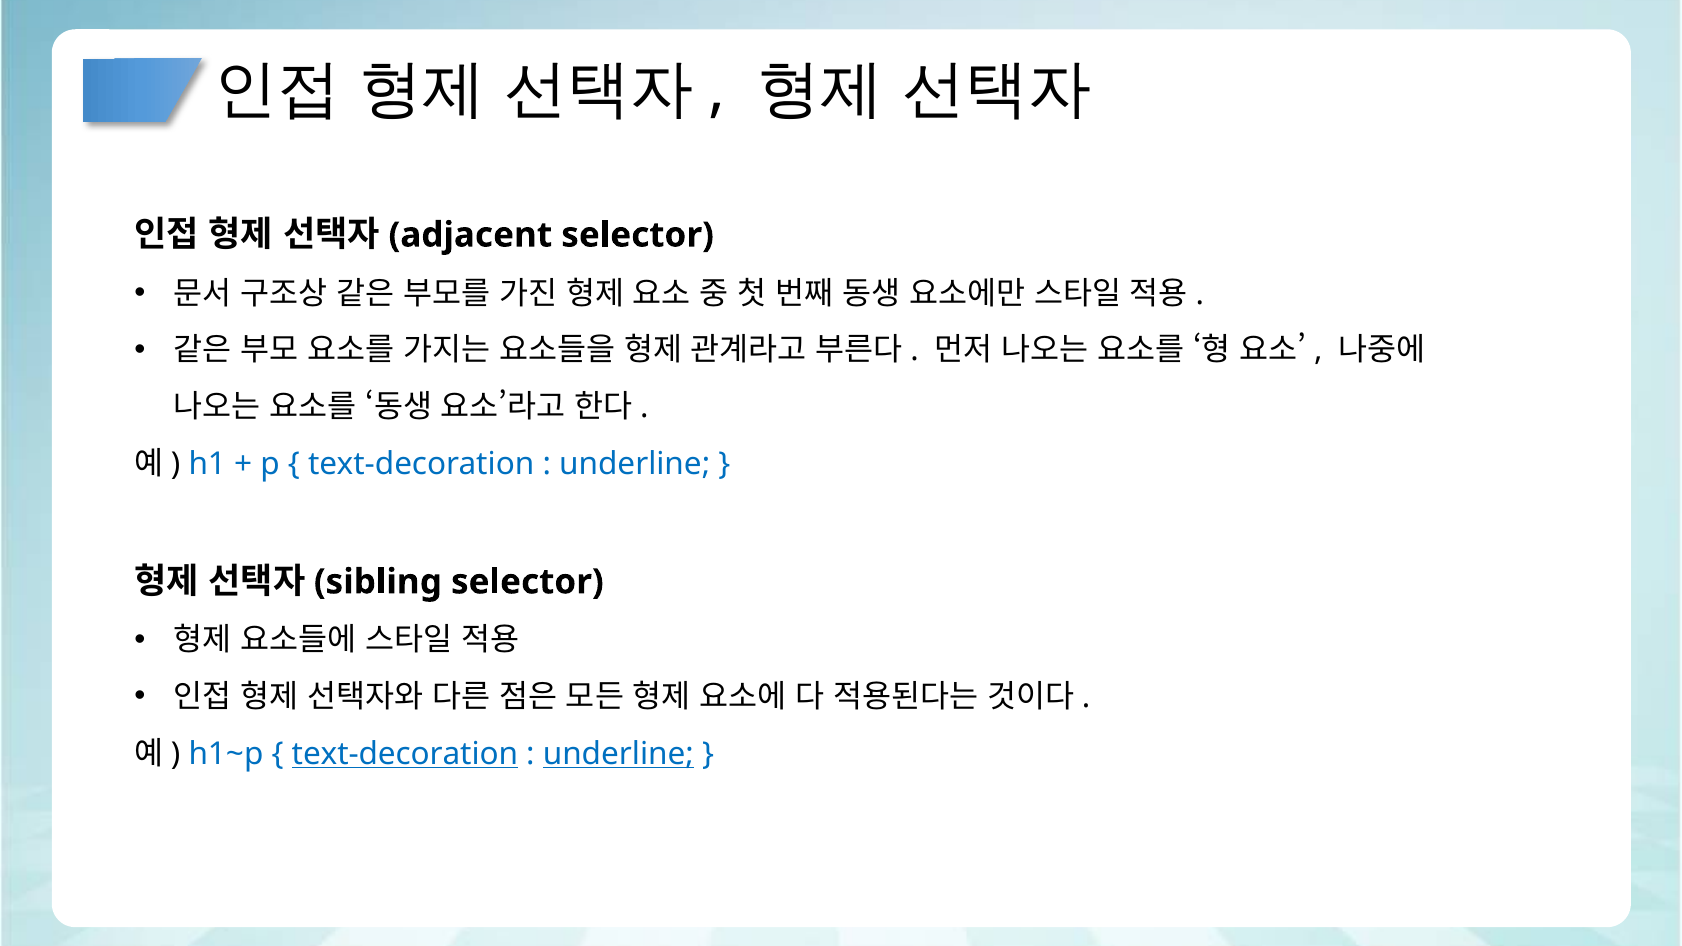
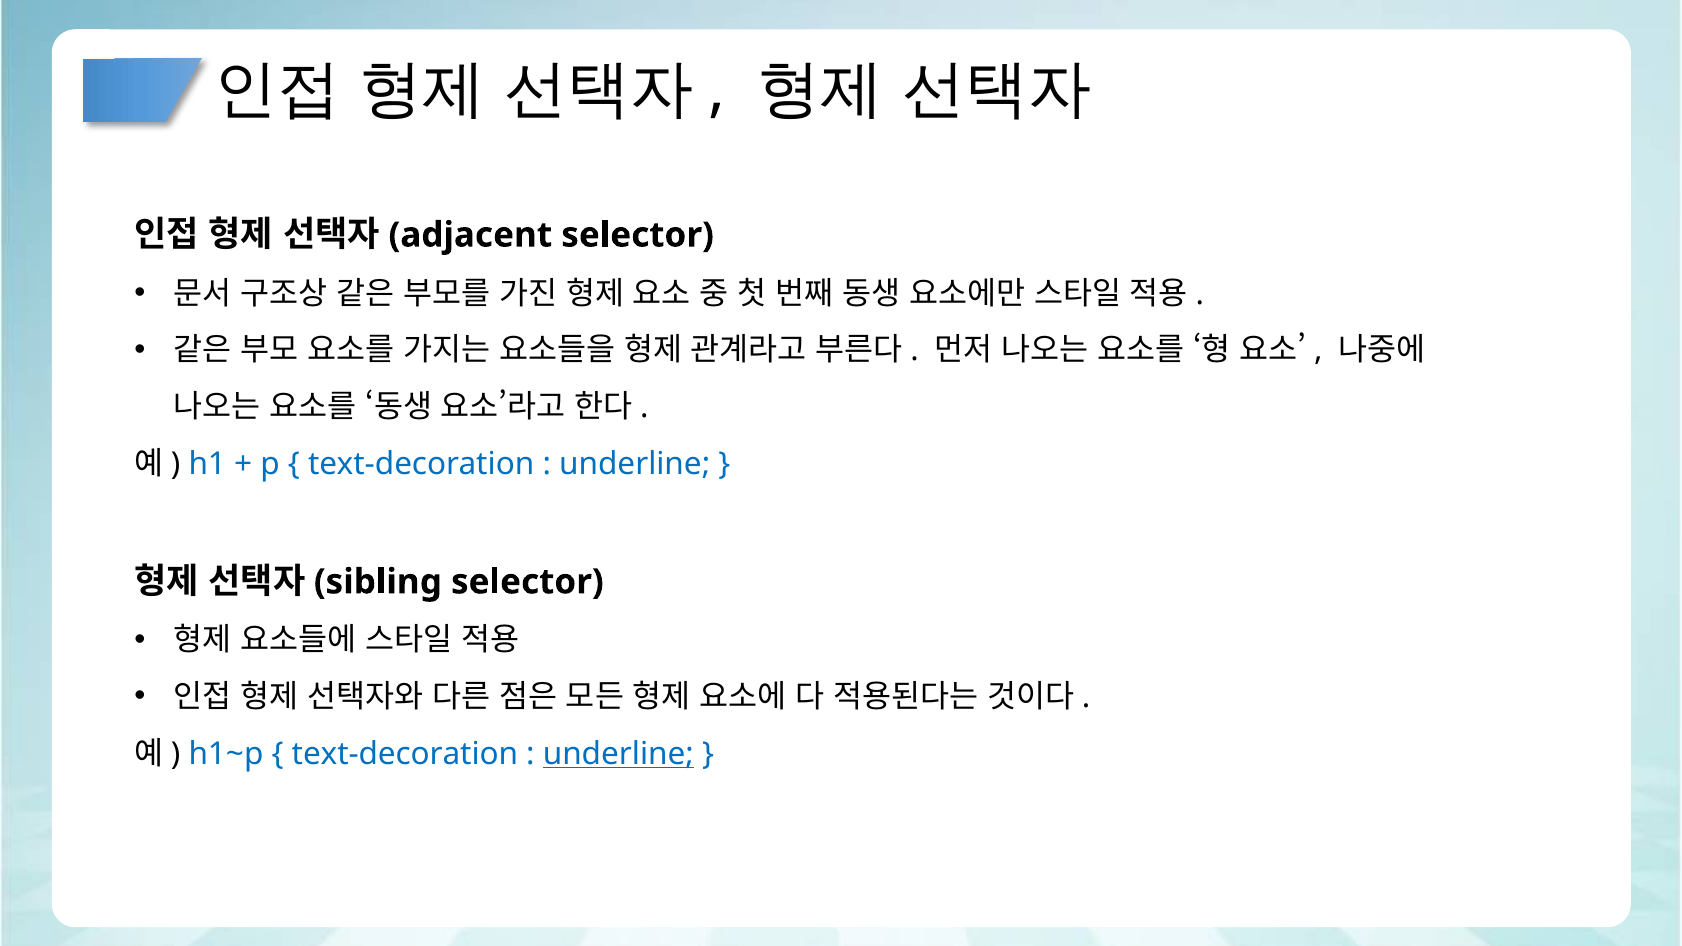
text-decoration at (405, 754) underline: present -> none
